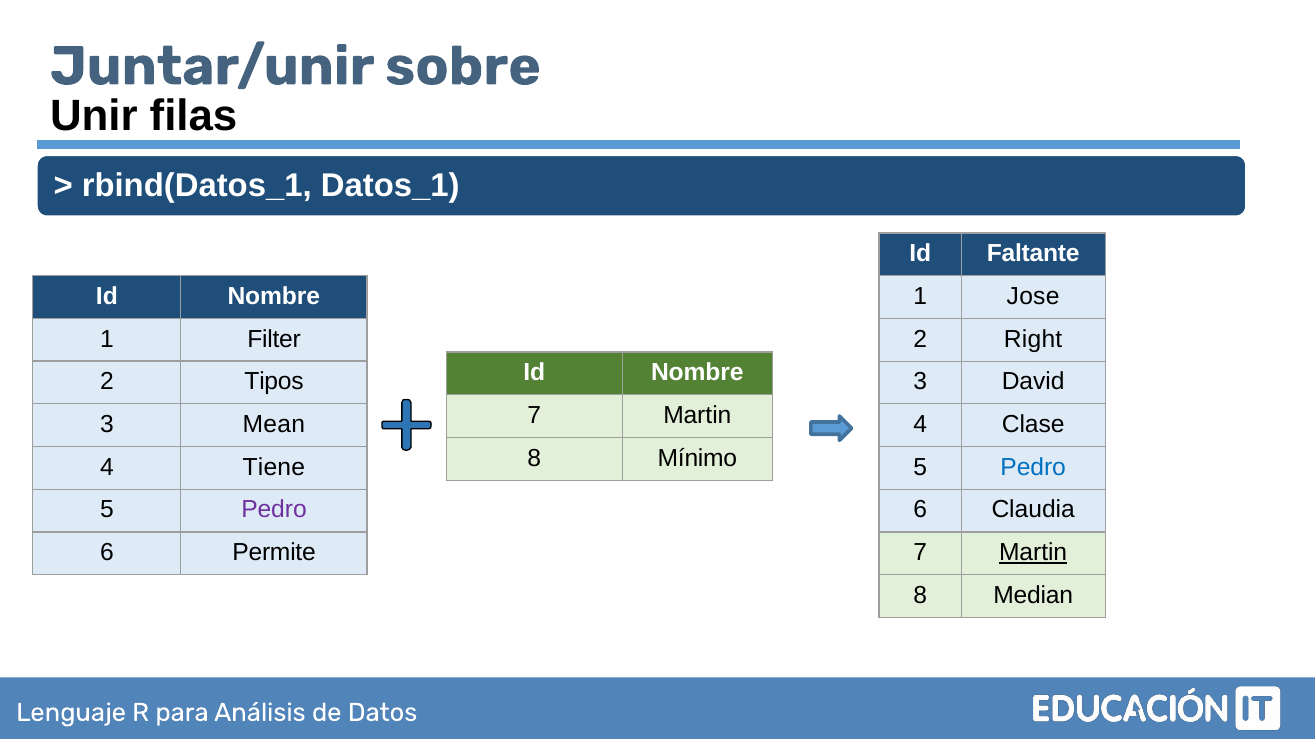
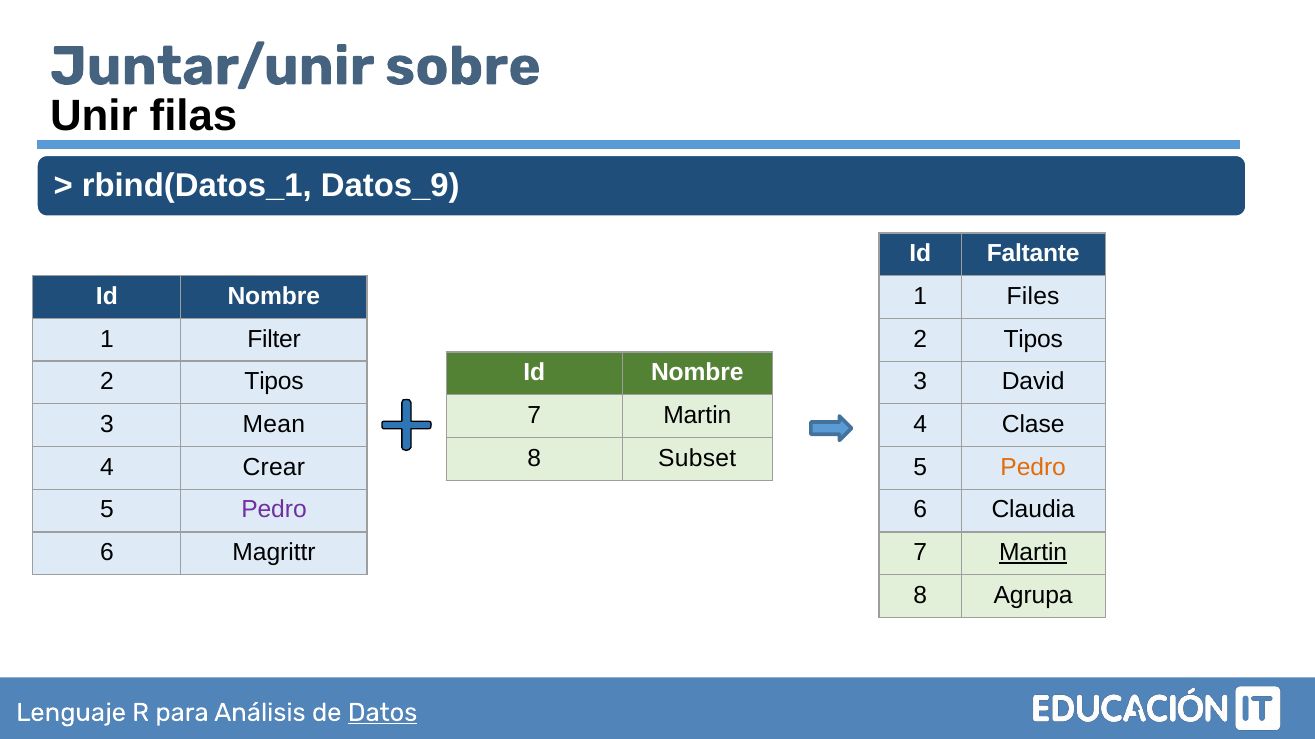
Datos_1: Datos_1 -> Datos_9
Jose: Jose -> Files
Right at (1033, 339): Right -> Tipos
Mínimo: Mínimo -> Subset
Tiene: Tiene -> Crear
Pedro at (1033, 468) colour: blue -> orange
Permite: Permite -> Magrittr
Median: Median -> Agrupa
Datos underline: none -> present
